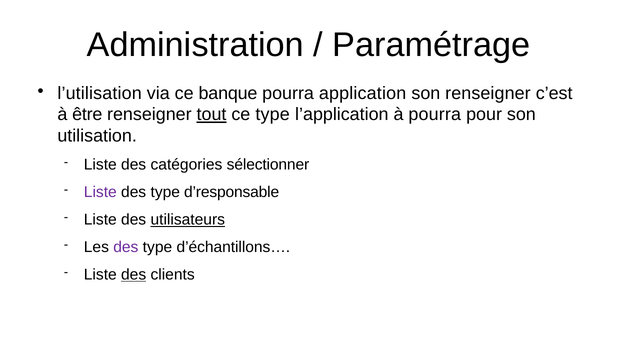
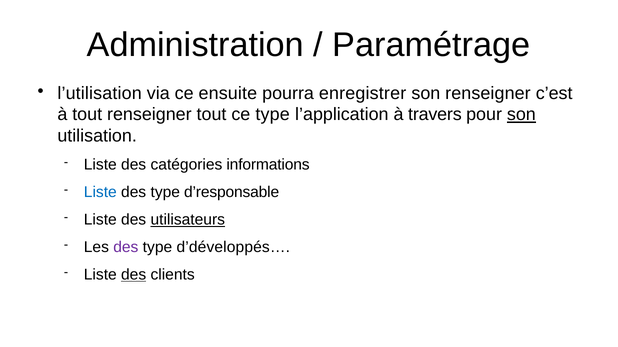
banque: banque -> ensuite
application: application -> enregistrer
à être: être -> tout
tout at (212, 115) underline: present -> none
à pourra: pourra -> travers
son at (521, 115) underline: none -> present
sélectionner: sélectionner -> informations
Liste at (100, 193) colour: purple -> blue
d’échantillons…: d’échantillons… -> d’développés…
